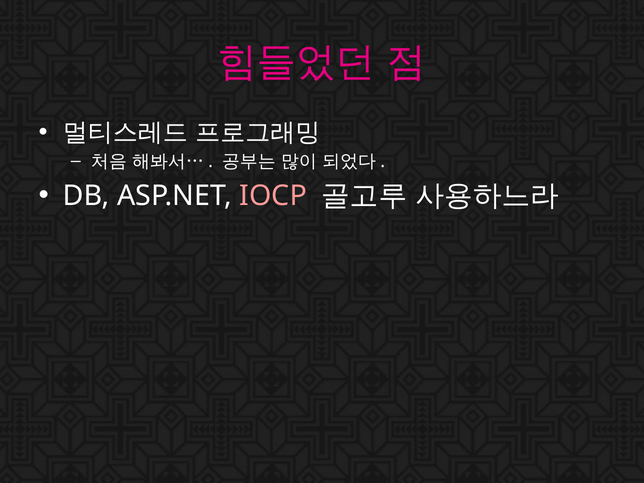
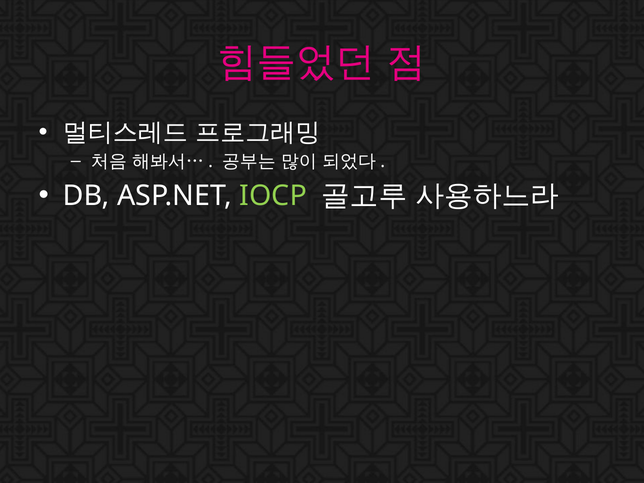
IOCP colour: pink -> light green
